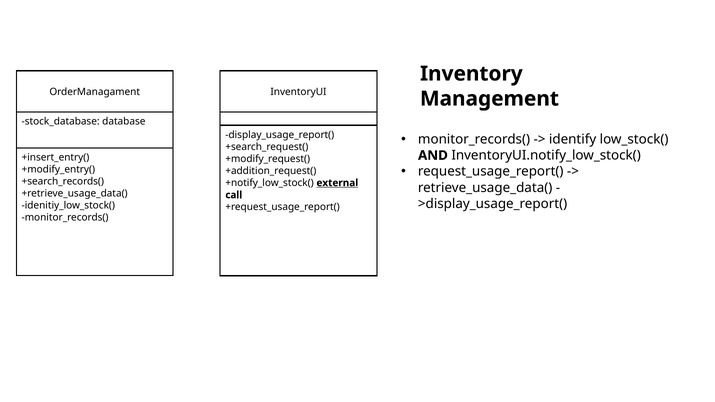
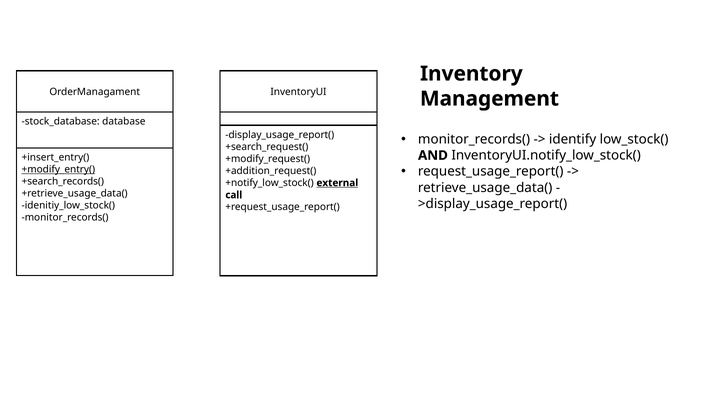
+modify_entry( underline: none -> present
